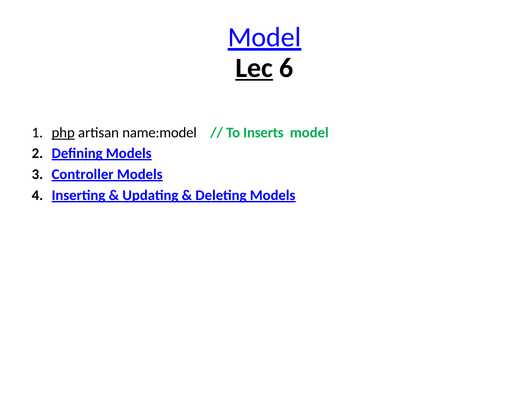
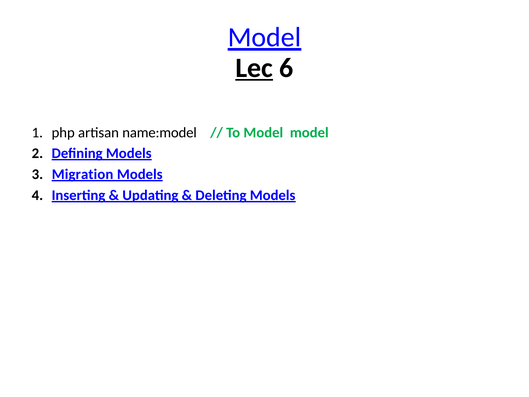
php underline: present -> none
To Inserts: Inserts -> Model
Controller: Controller -> Migration
